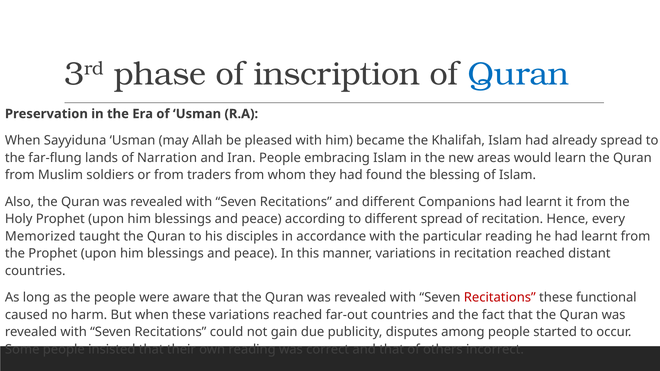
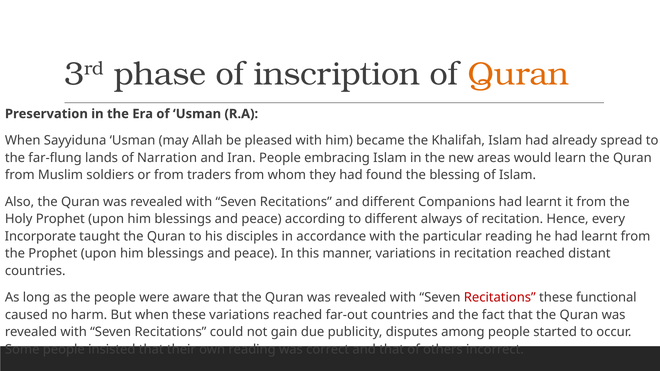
Quran at (518, 74) colour: blue -> orange
different spread: spread -> always
Memorized: Memorized -> Incorporate
